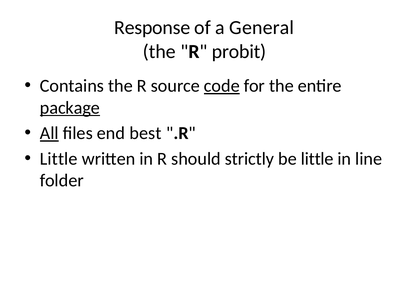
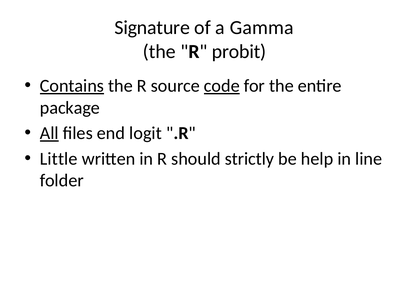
Response: Response -> Signature
General: General -> Gamma
Contains underline: none -> present
package underline: present -> none
best: best -> logit
be little: little -> help
